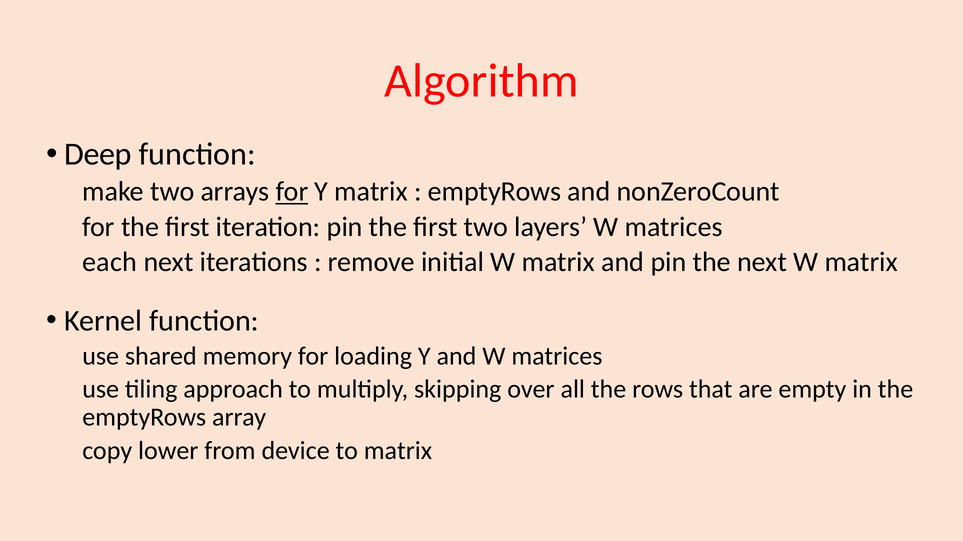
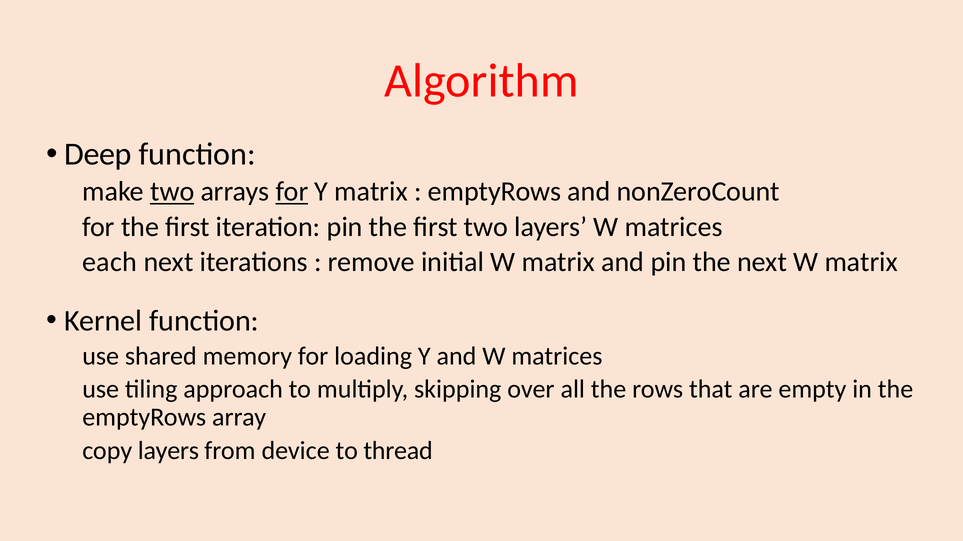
two at (172, 192) underline: none -> present
copy lower: lower -> layers
to matrix: matrix -> thread
